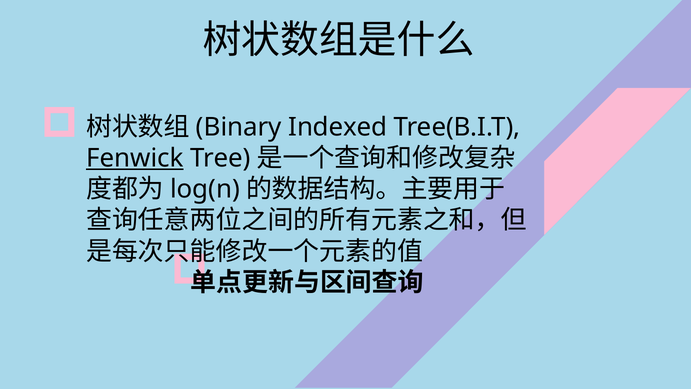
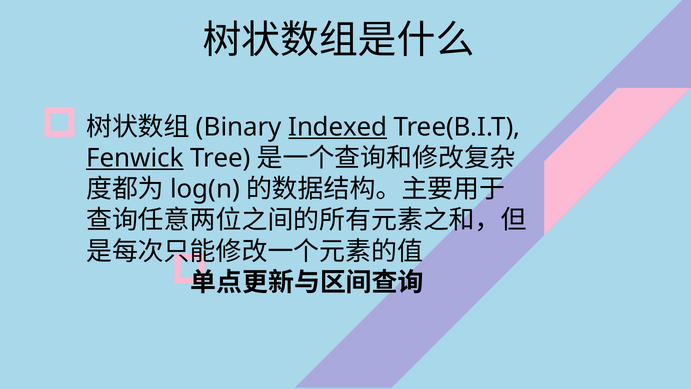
Indexed underline: none -> present
